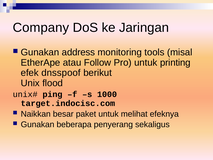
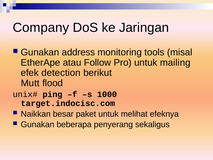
printing: printing -> mailing
dnsspoof: dnsspoof -> detection
Unix: Unix -> Mutt
